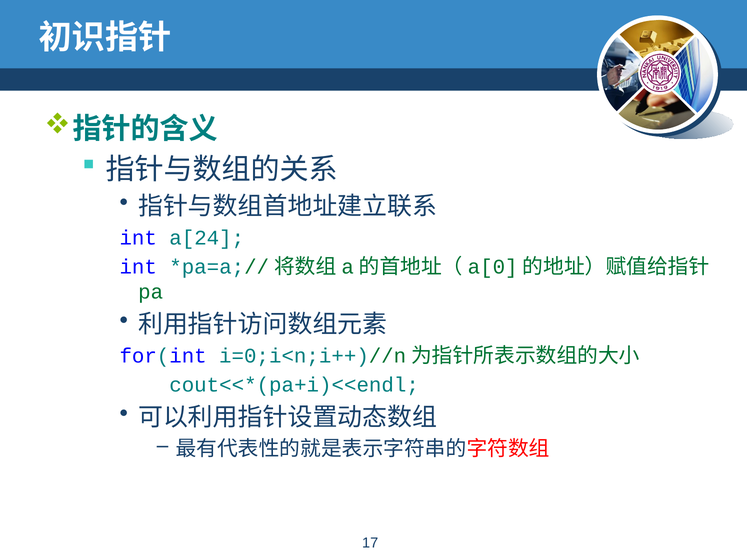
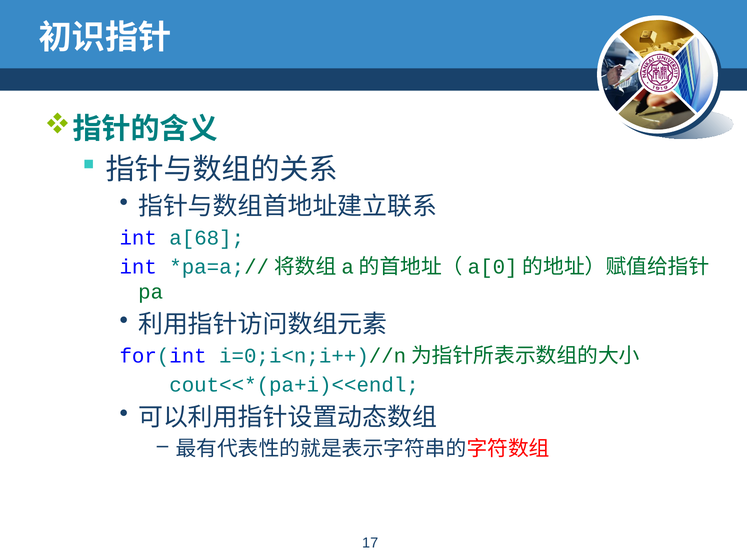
a[24: a[24 -> a[68
